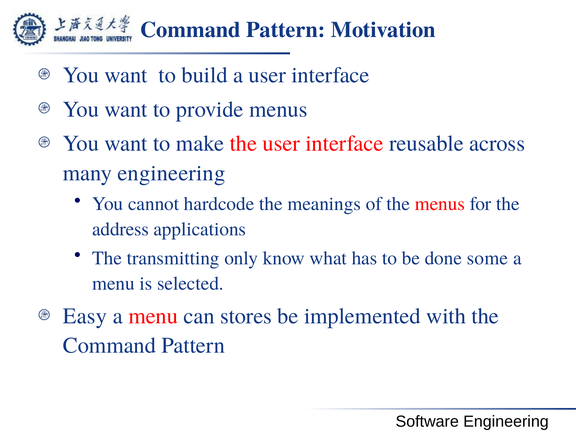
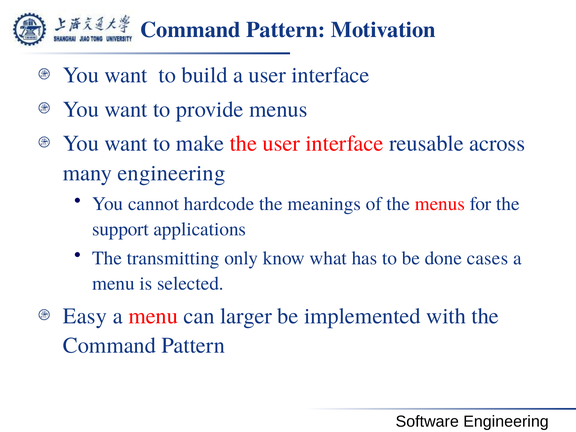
address: address -> support
some: some -> cases
stores: stores -> larger
